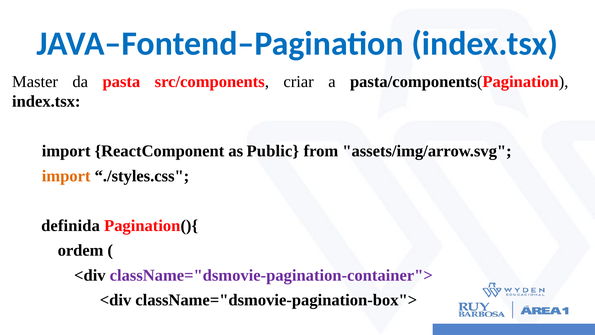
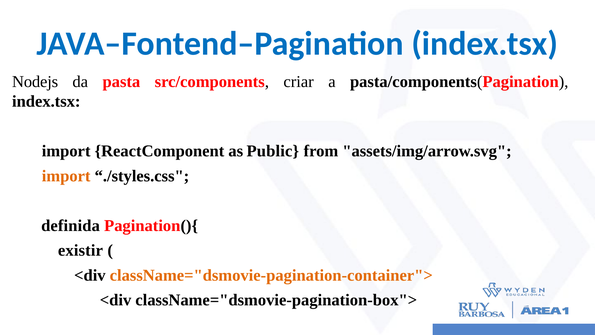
Master: Master -> Nodejs
ordem: ordem -> existir
className="dsmovie-pagination-container"> colour: purple -> orange
